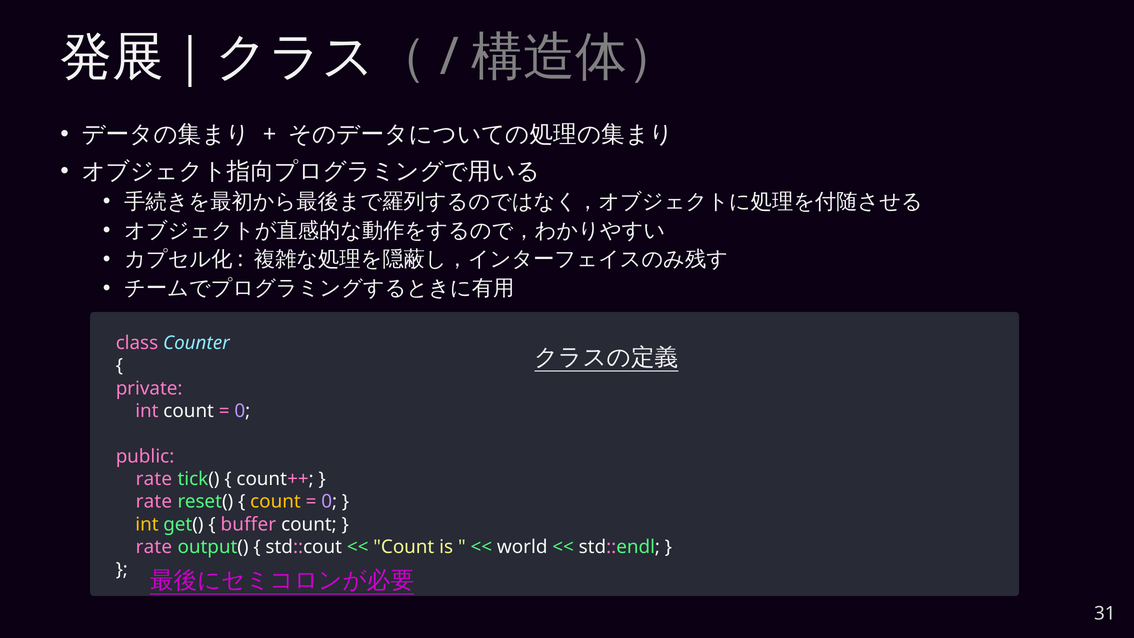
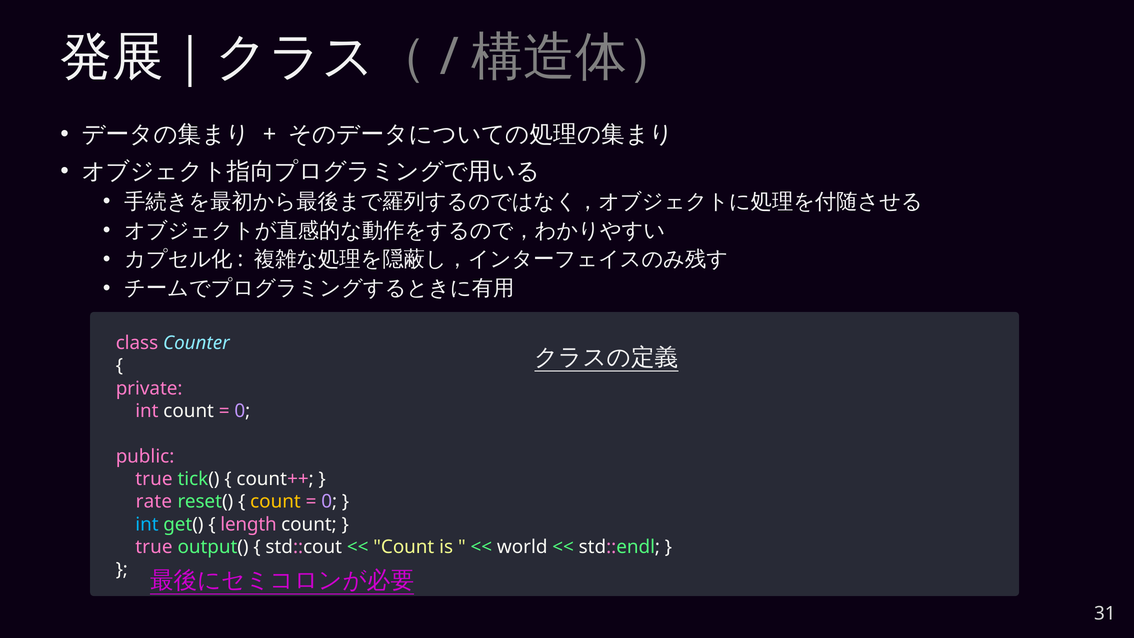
rate at (154, 479): rate -> true
int at (147, 524) colour: yellow -> light blue
buffer: buffer -> length
rate at (154, 547): rate -> true
